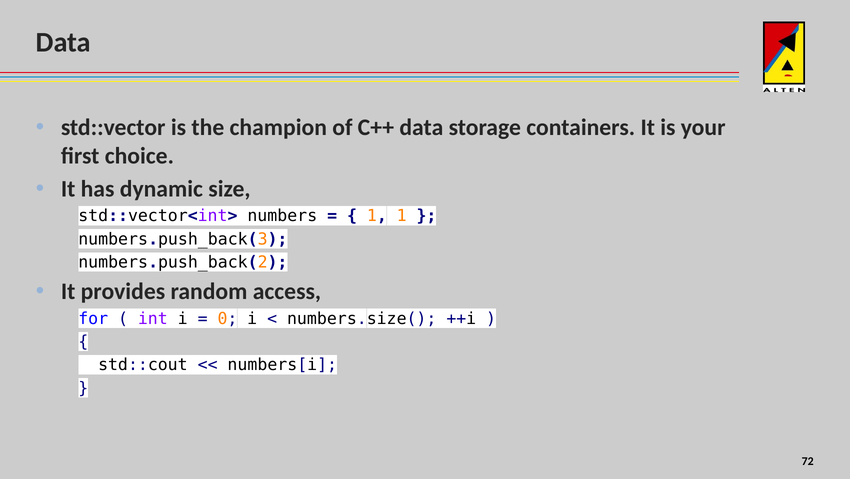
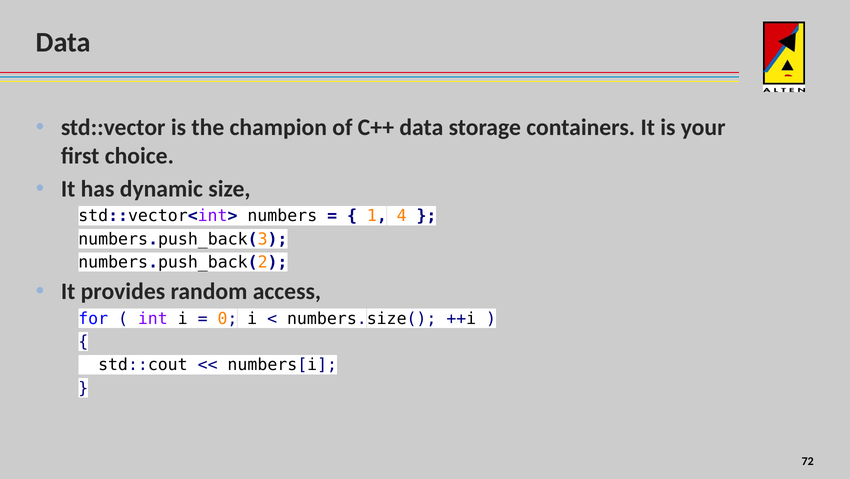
1 1: 1 -> 4
